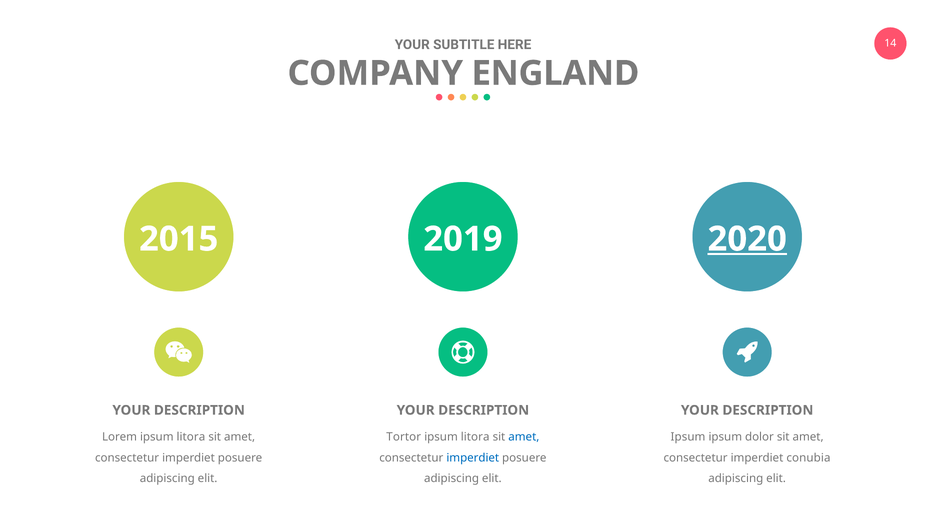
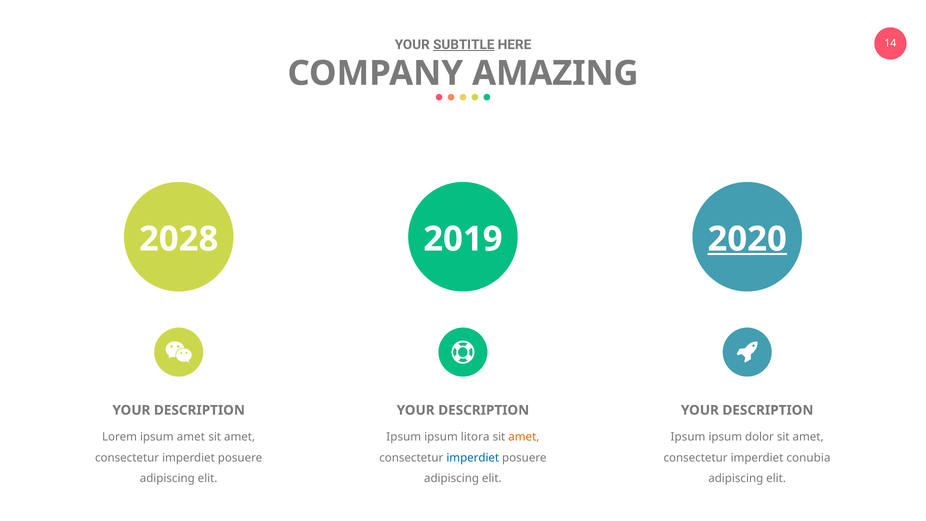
SUBTITLE underline: none -> present
ENGLAND: ENGLAND -> AMAZING
2015: 2015 -> 2028
Lorem ipsum litora: litora -> amet
Tortor at (404, 437): Tortor -> Ipsum
amet at (524, 437) colour: blue -> orange
